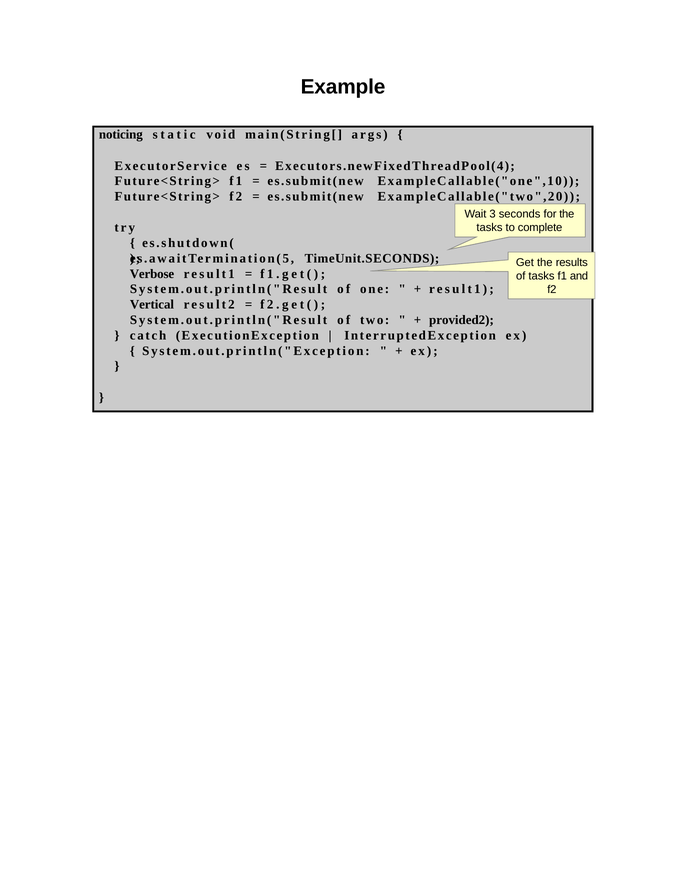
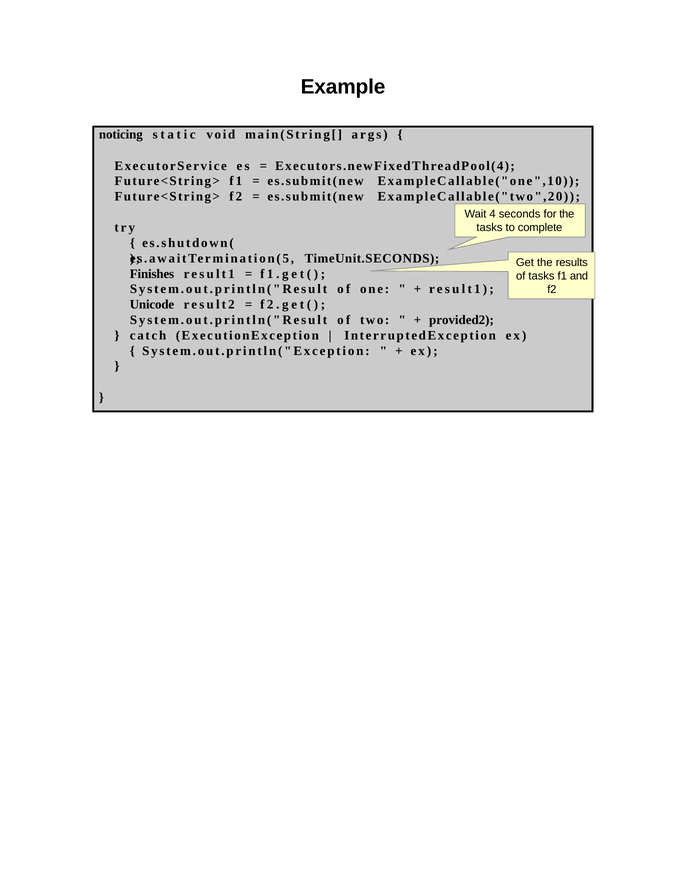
3: 3 -> 4
Verbose: Verbose -> Finishes
Vertical: Vertical -> Unicode
